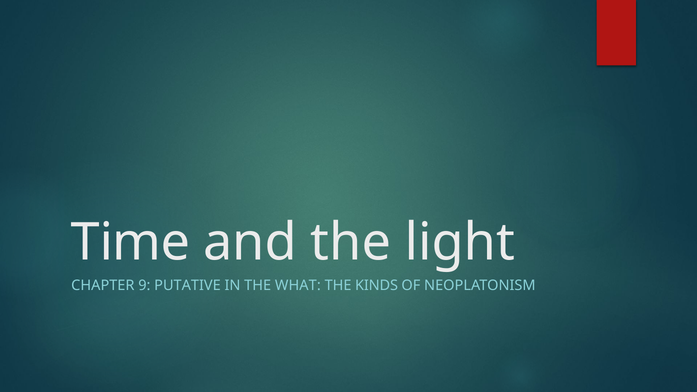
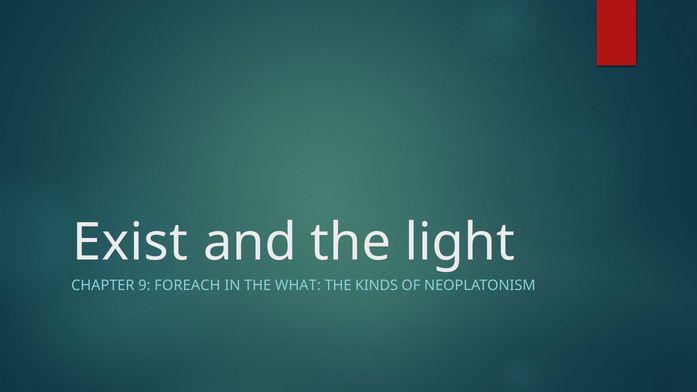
Time: Time -> Exist
PUTATIVE: PUTATIVE -> FOREACH
